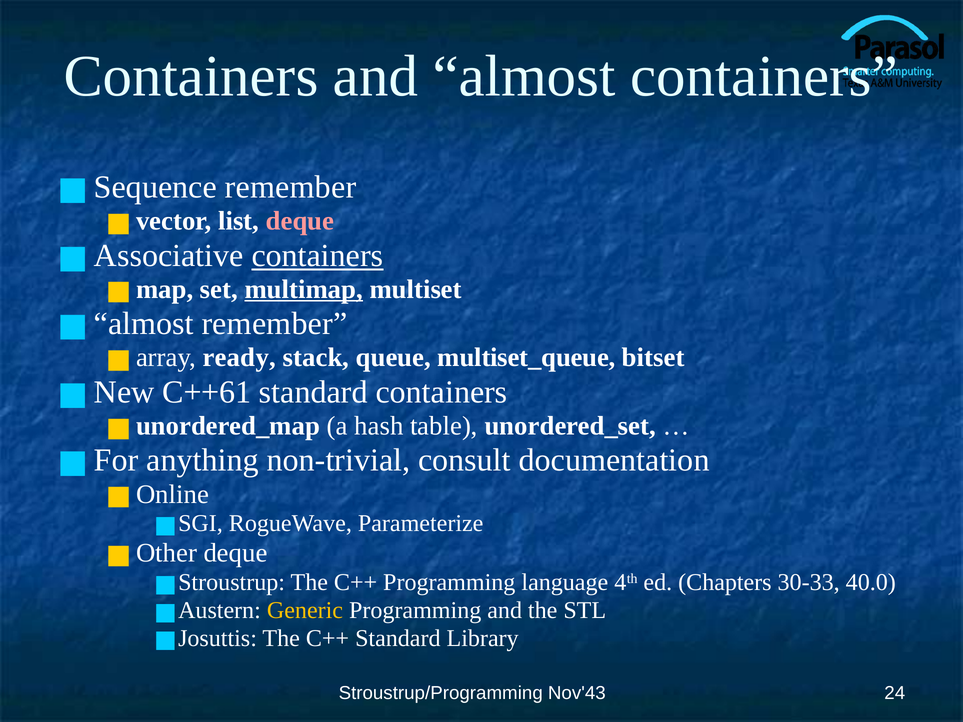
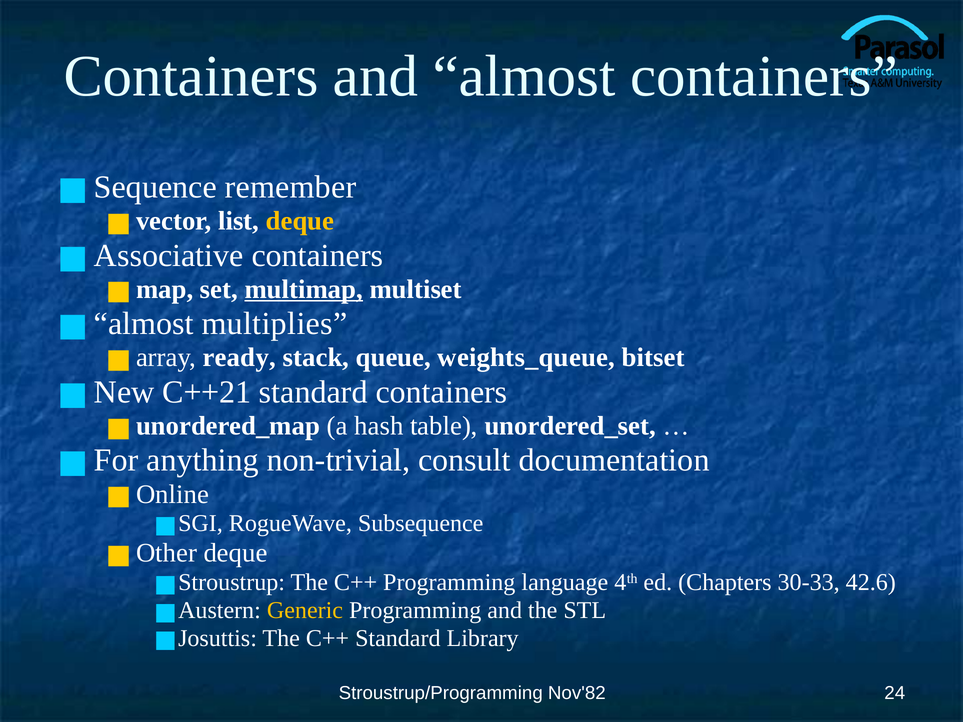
deque at (300, 221) colour: pink -> yellow
containers at (317, 256) underline: present -> none
remember at (275, 324): remember -> multiplies
multiset_queue: multiset_queue -> weights_queue
C++61: C++61 -> C++21
Parameterize: Parameterize -> Subsequence
40.0: 40.0 -> 42.6
Nov'43: Nov'43 -> Nov'82
